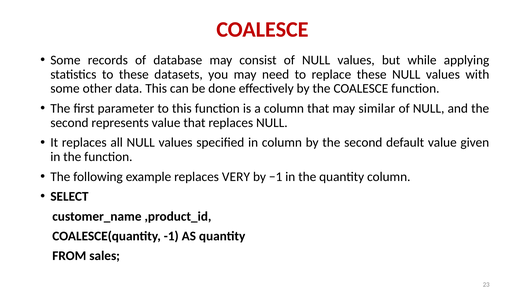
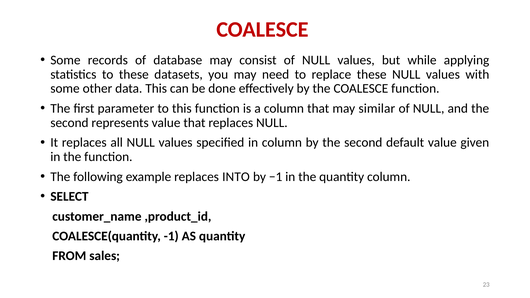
VERY: VERY -> INTO
